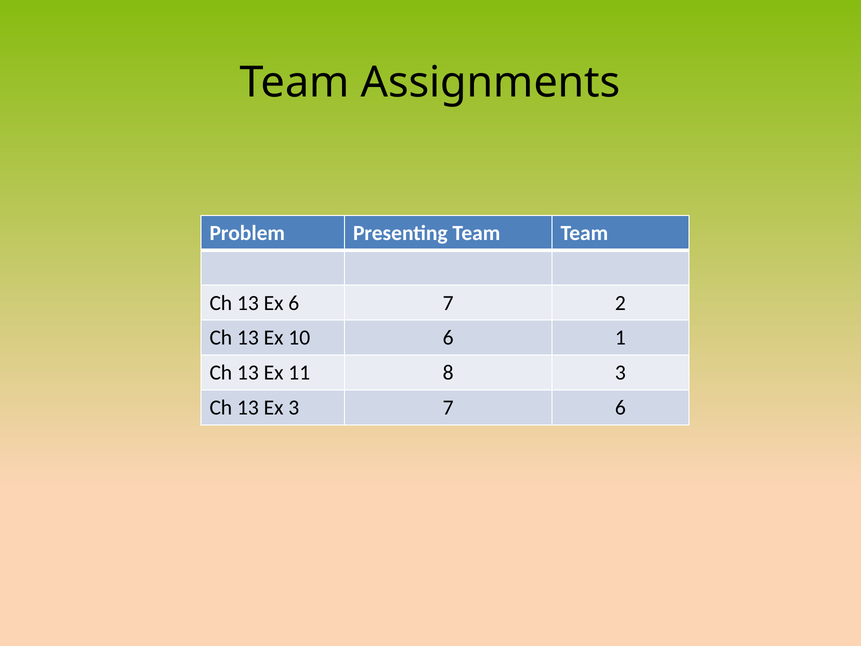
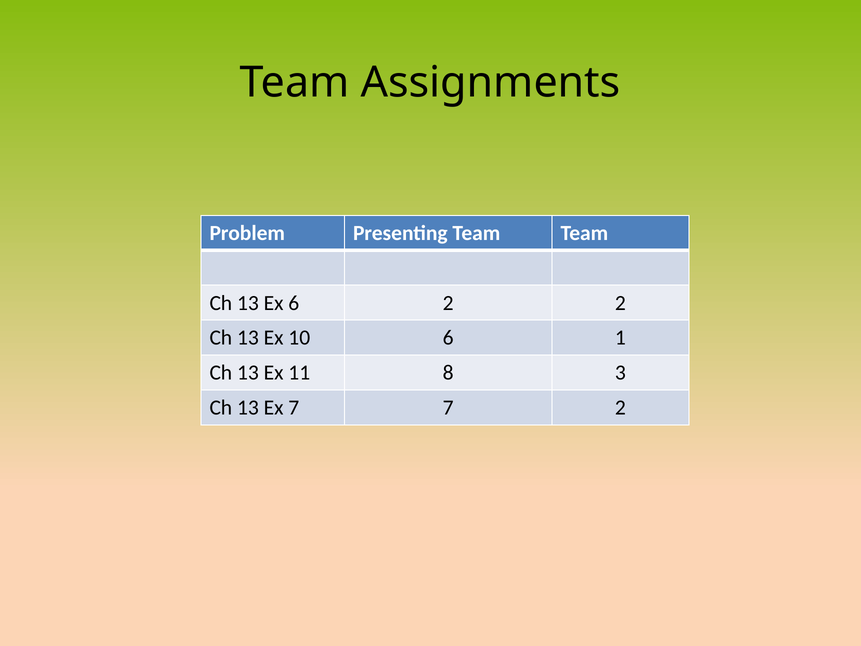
6 7: 7 -> 2
Ex 3: 3 -> 7
7 6: 6 -> 2
